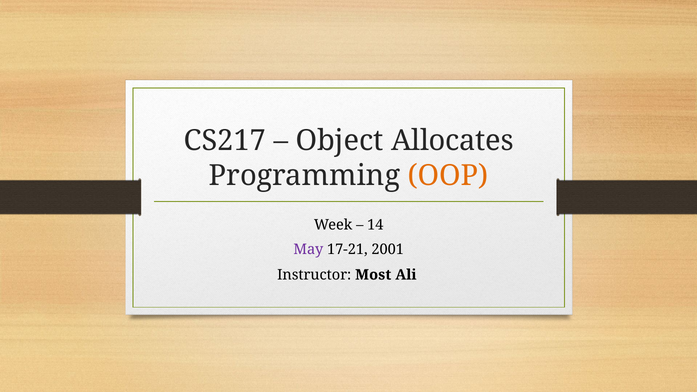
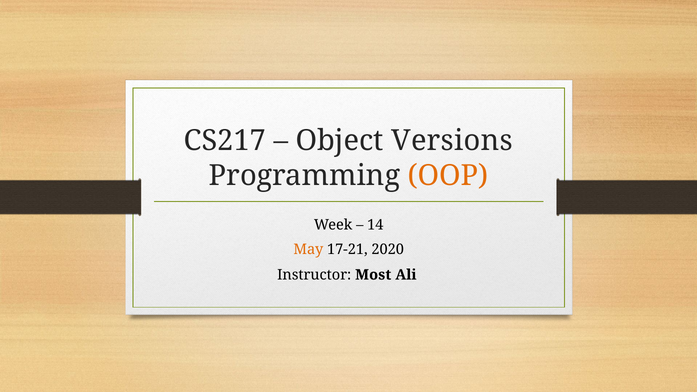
Allocates: Allocates -> Versions
May colour: purple -> orange
2001: 2001 -> 2020
